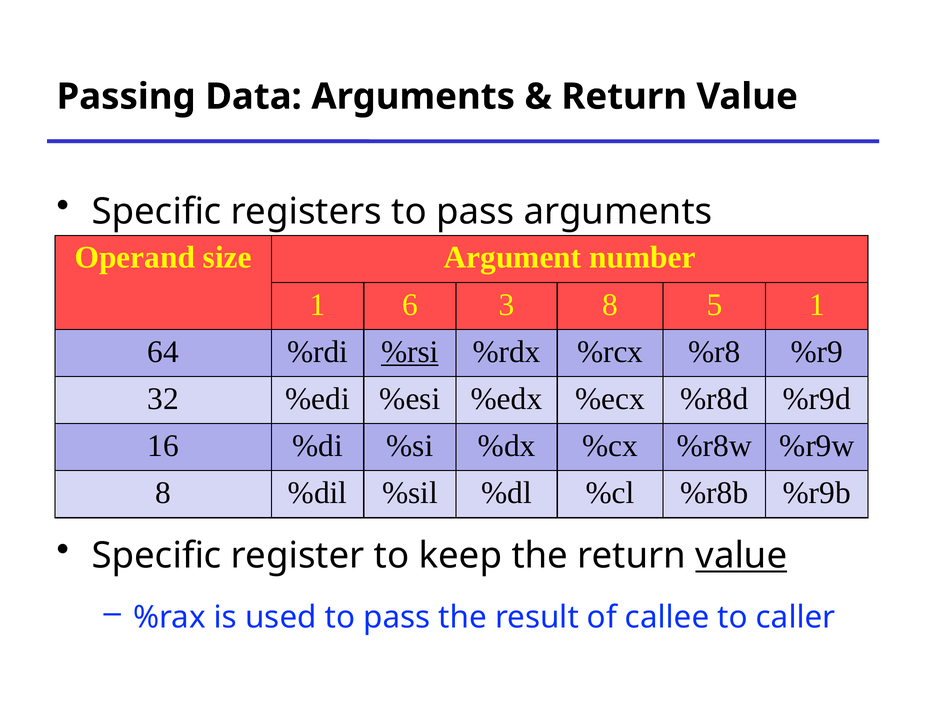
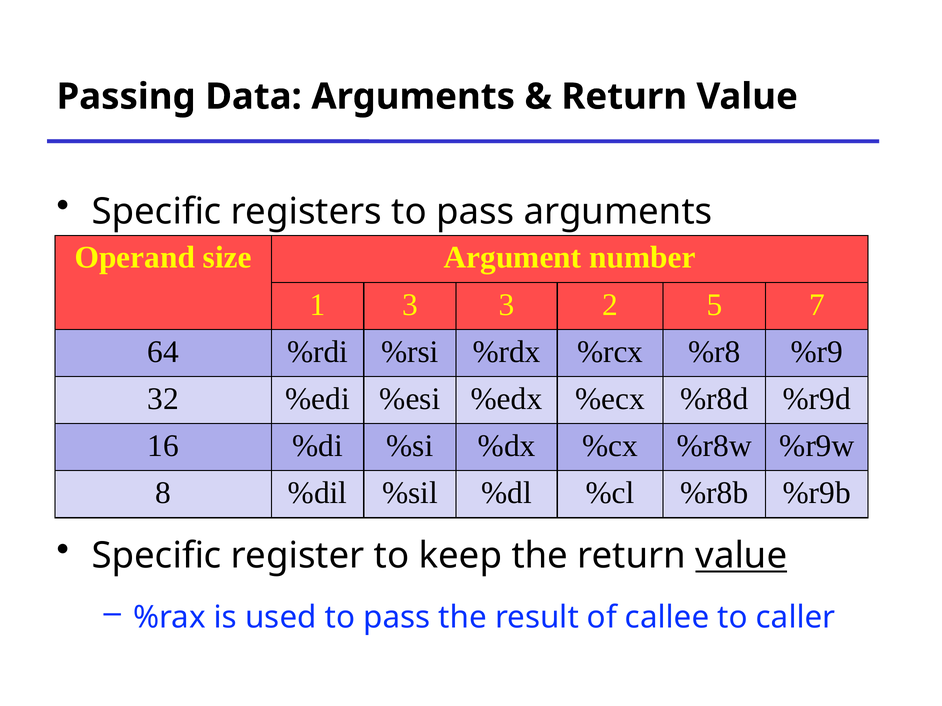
1 6: 6 -> 3
3 8: 8 -> 2
5 1: 1 -> 7
%rsi underline: present -> none
